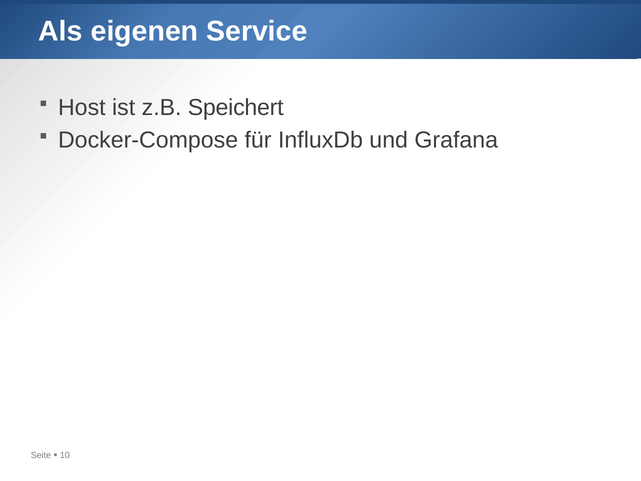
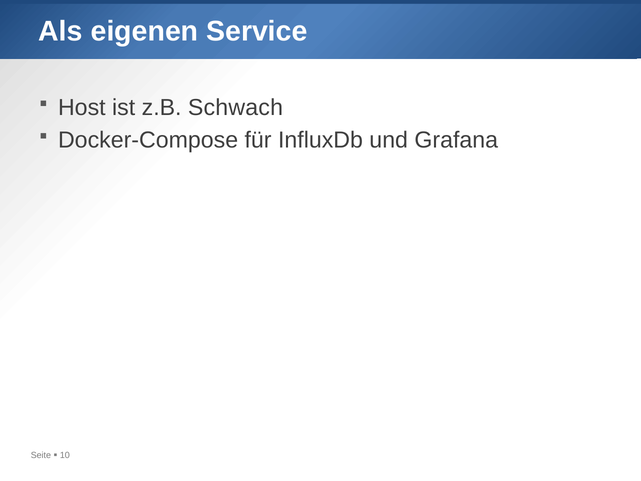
Speichert: Speichert -> Schwach
